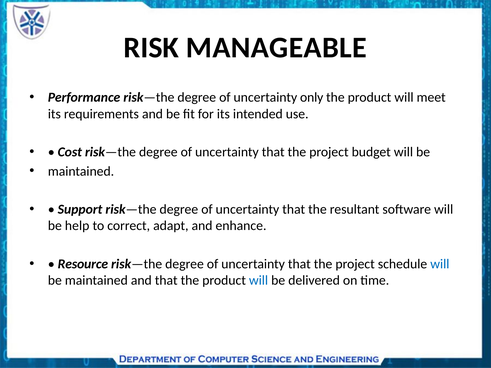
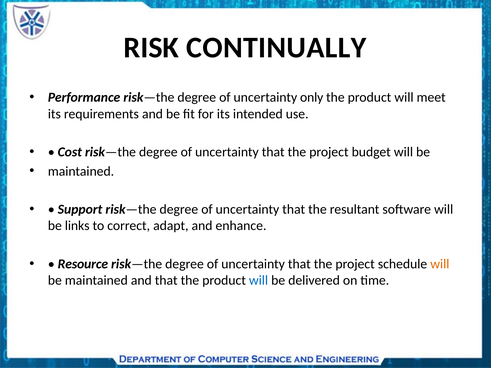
MANAGEABLE: MANAGEABLE -> CONTINUALLY
help: help -> links
will at (440, 264) colour: blue -> orange
